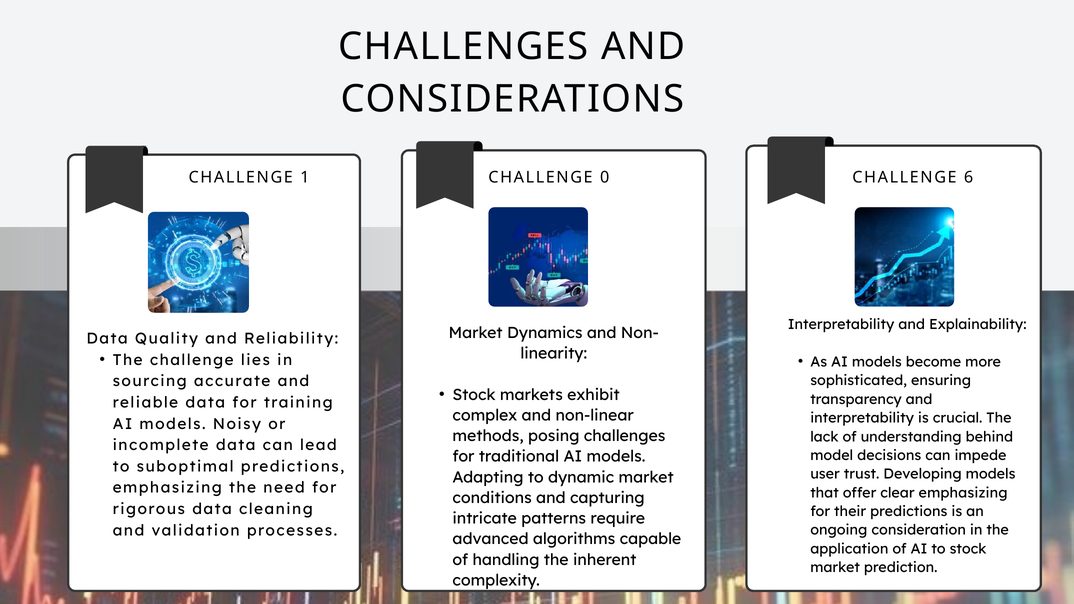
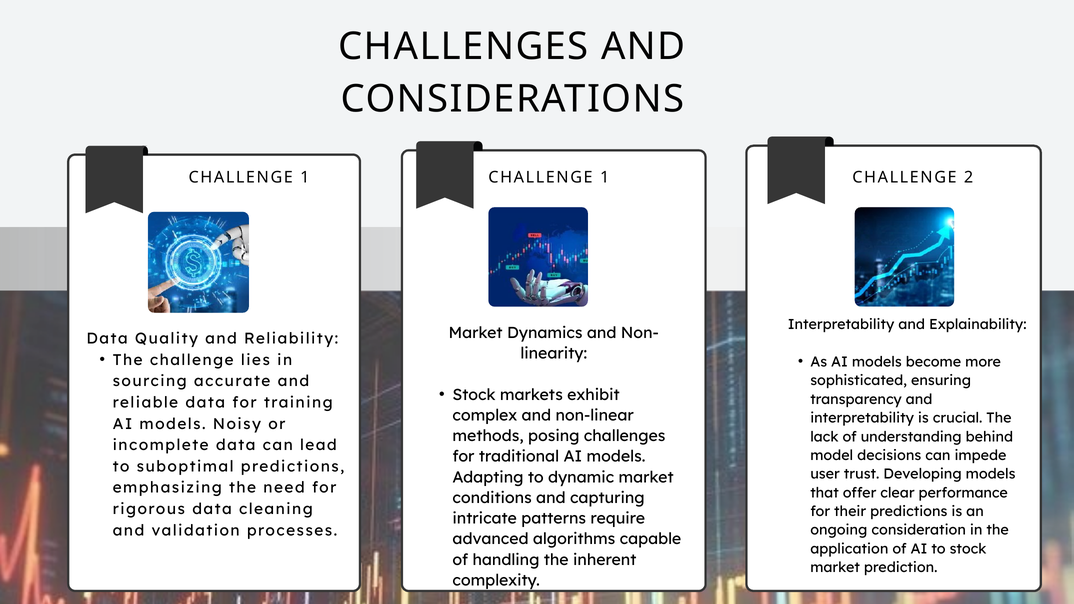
1 CHALLENGE 0: 0 -> 1
6: 6 -> 2
clear emphasizing: emphasizing -> performance
